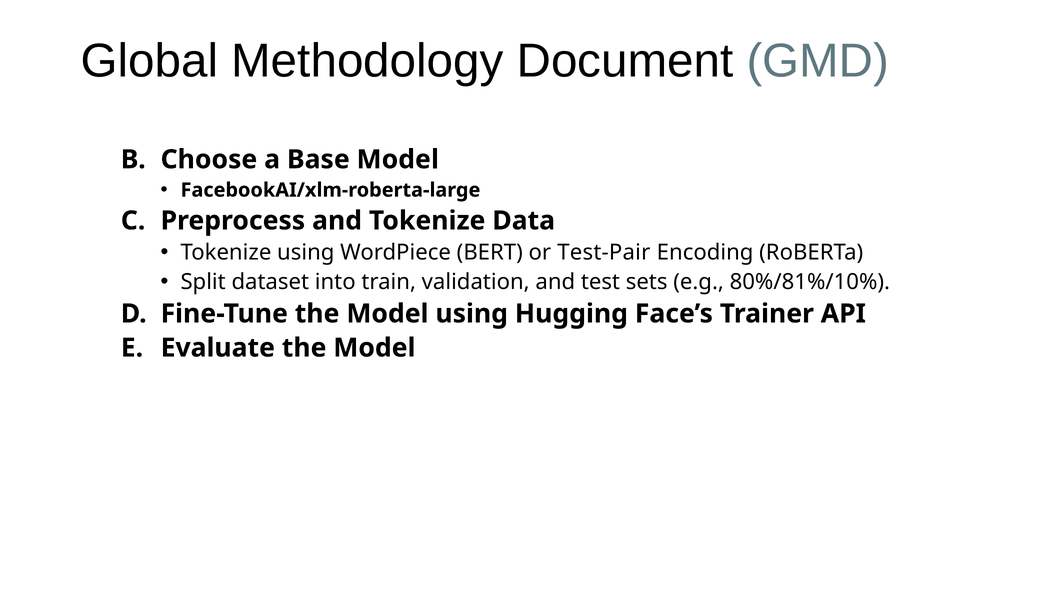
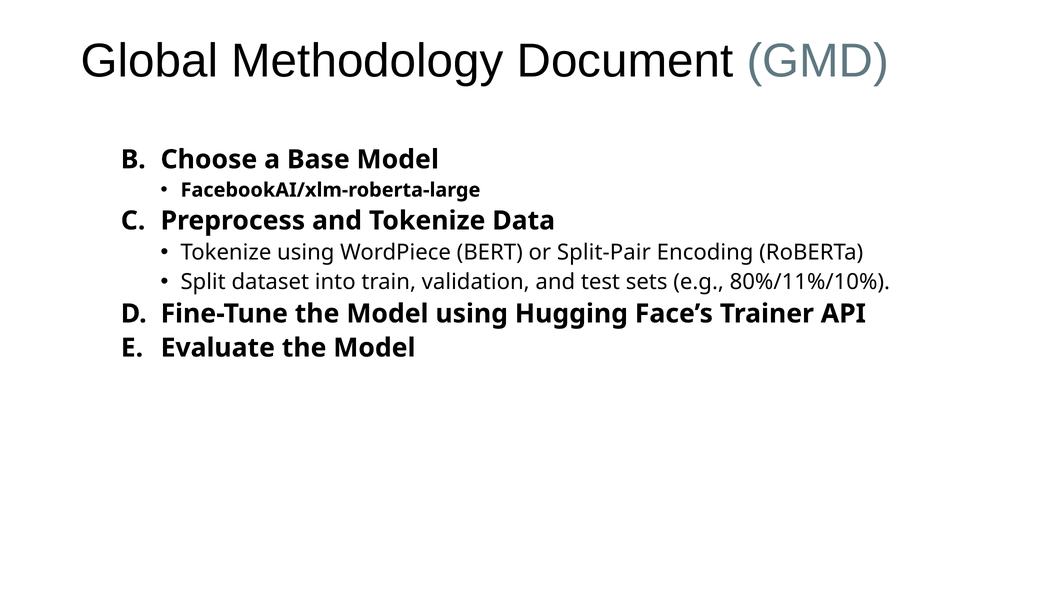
Test-Pair: Test-Pair -> Split-Pair
80%/81%/10%: 80%/81%/10% -> 80%/11%/10%
